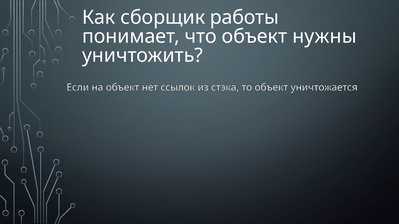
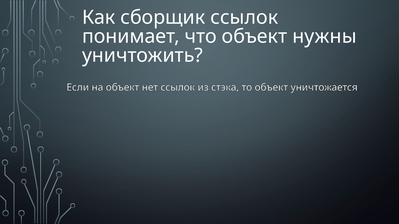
сборщик работы: работы -> ссылок
